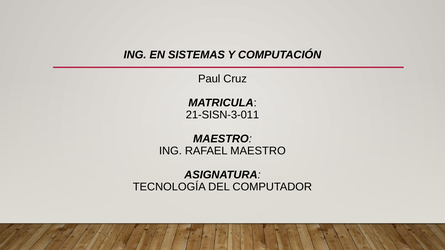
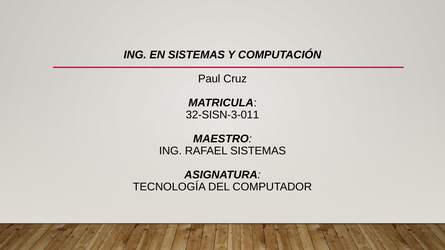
21-SISN-3-011: 21-SISN-3-011 -> 32-SISN-3-011
RAFAEL MAESTRO: MAESTRO -> SISTEMAS
